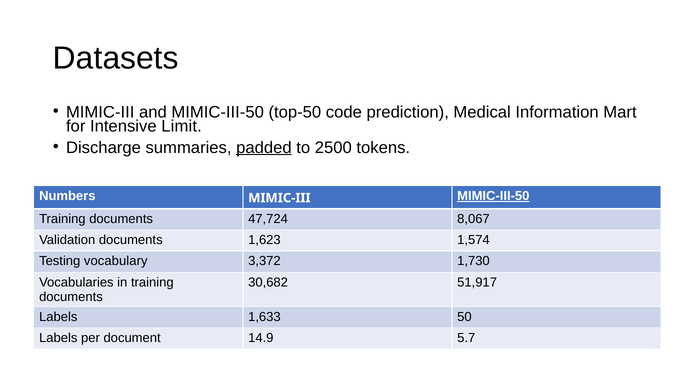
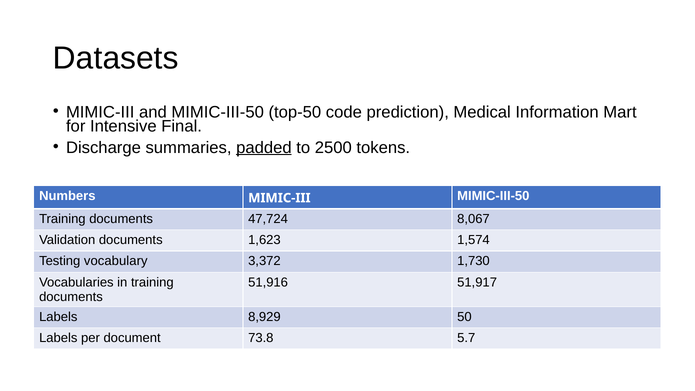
Limit: Limit -> Final
MIMIC-III-50 at (493, 196) underline: present -> none
30,682: 30,682 -> 51,916
1,633: 1,633 -> 8,929
14.9: 14.9 -> 73.8
